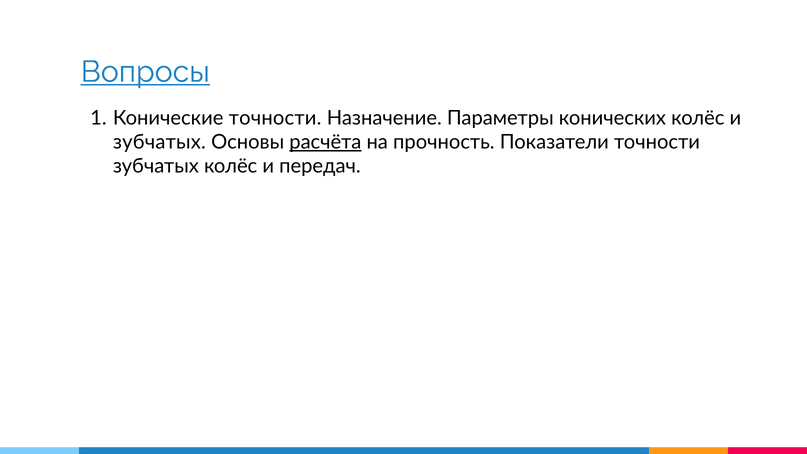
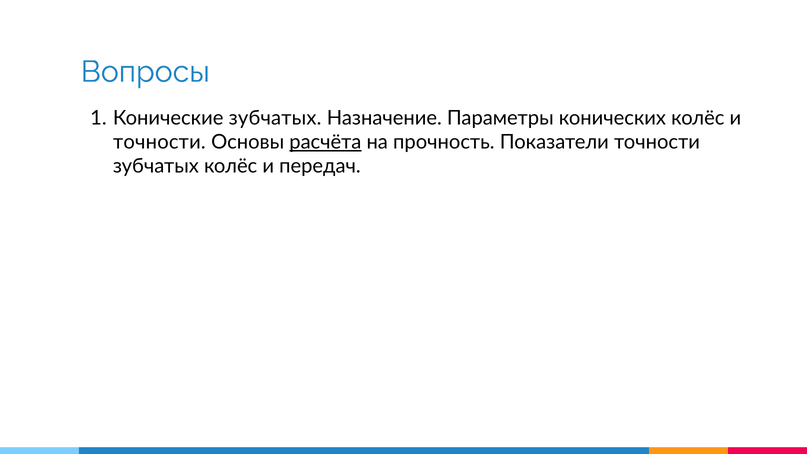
Вопросы underline: present -> none
Конические точности: точности -> зубчатых
зубчатых at (159, 142): зубчатых -> точности
